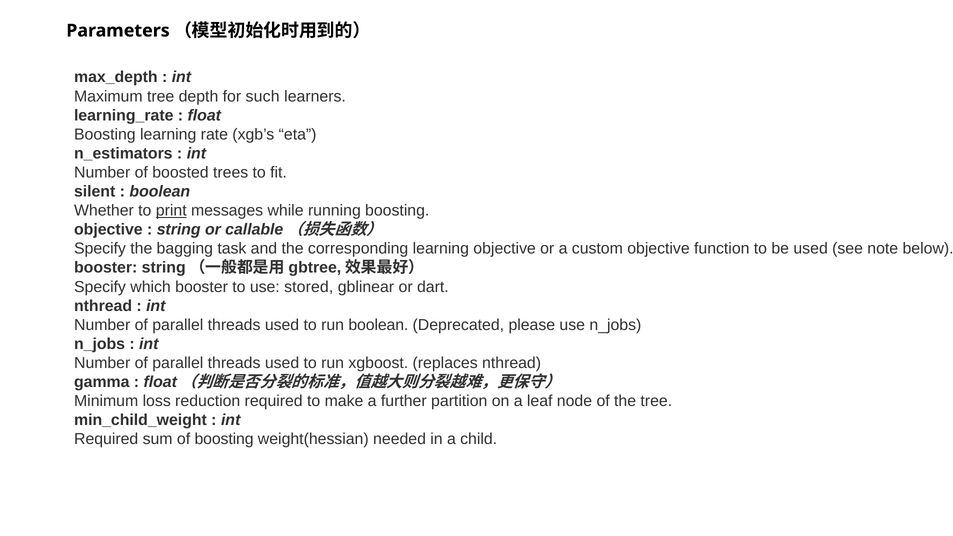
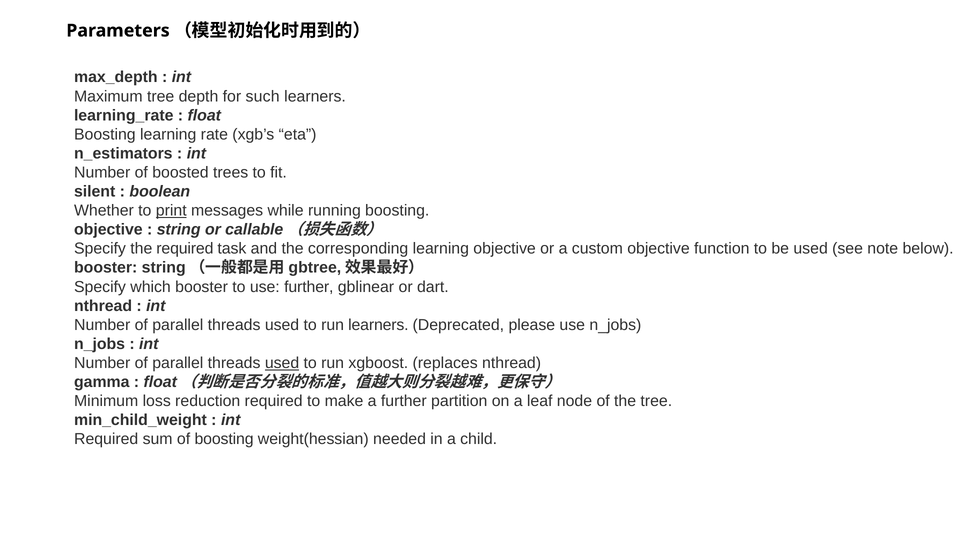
the bagging: bagging -> required
use stored: stored -> further
run boolean: boolean -> learners
used at (282, 363) underline: none -> present
